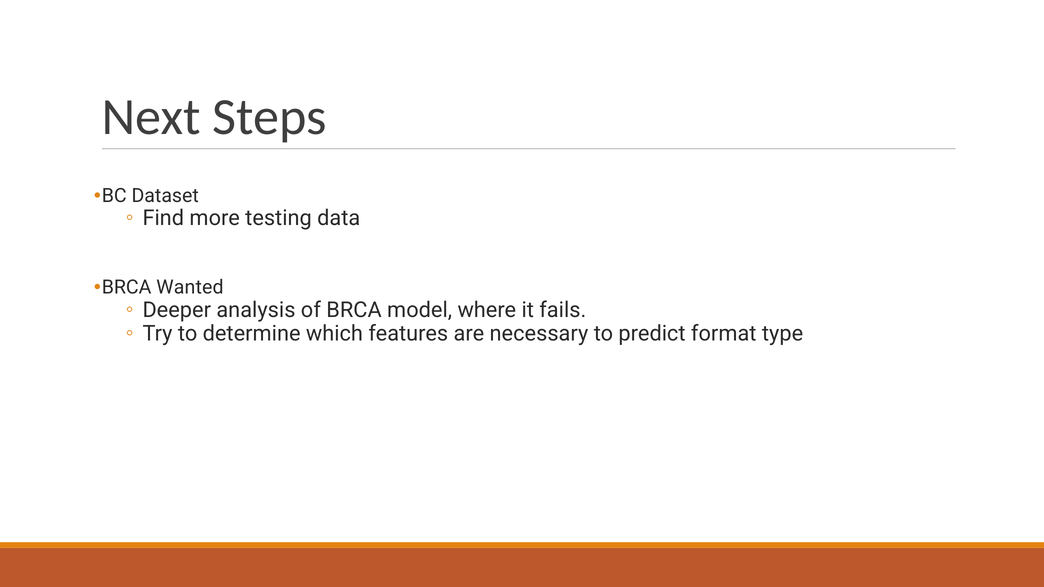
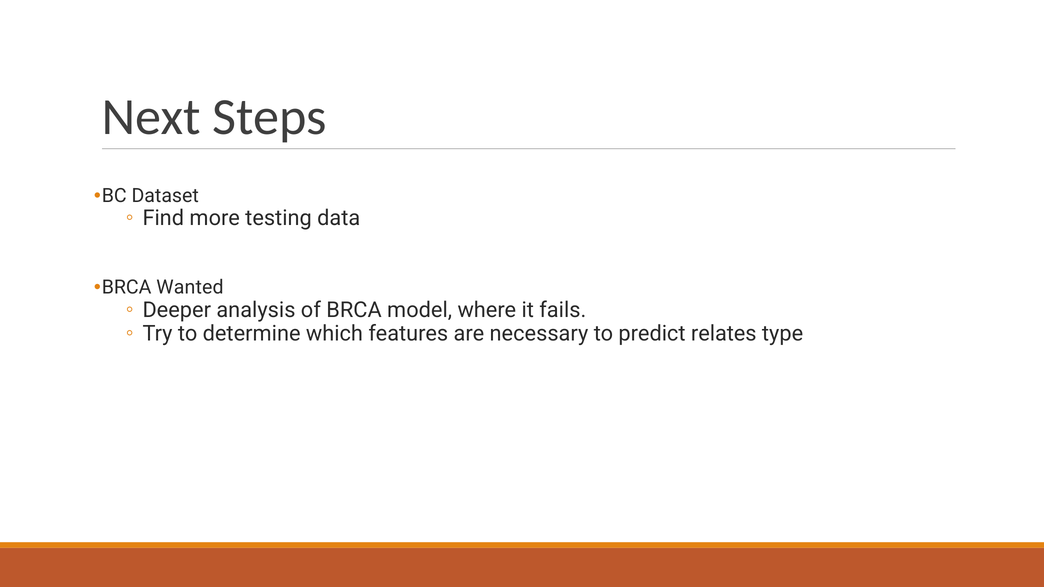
format: format -> relates
